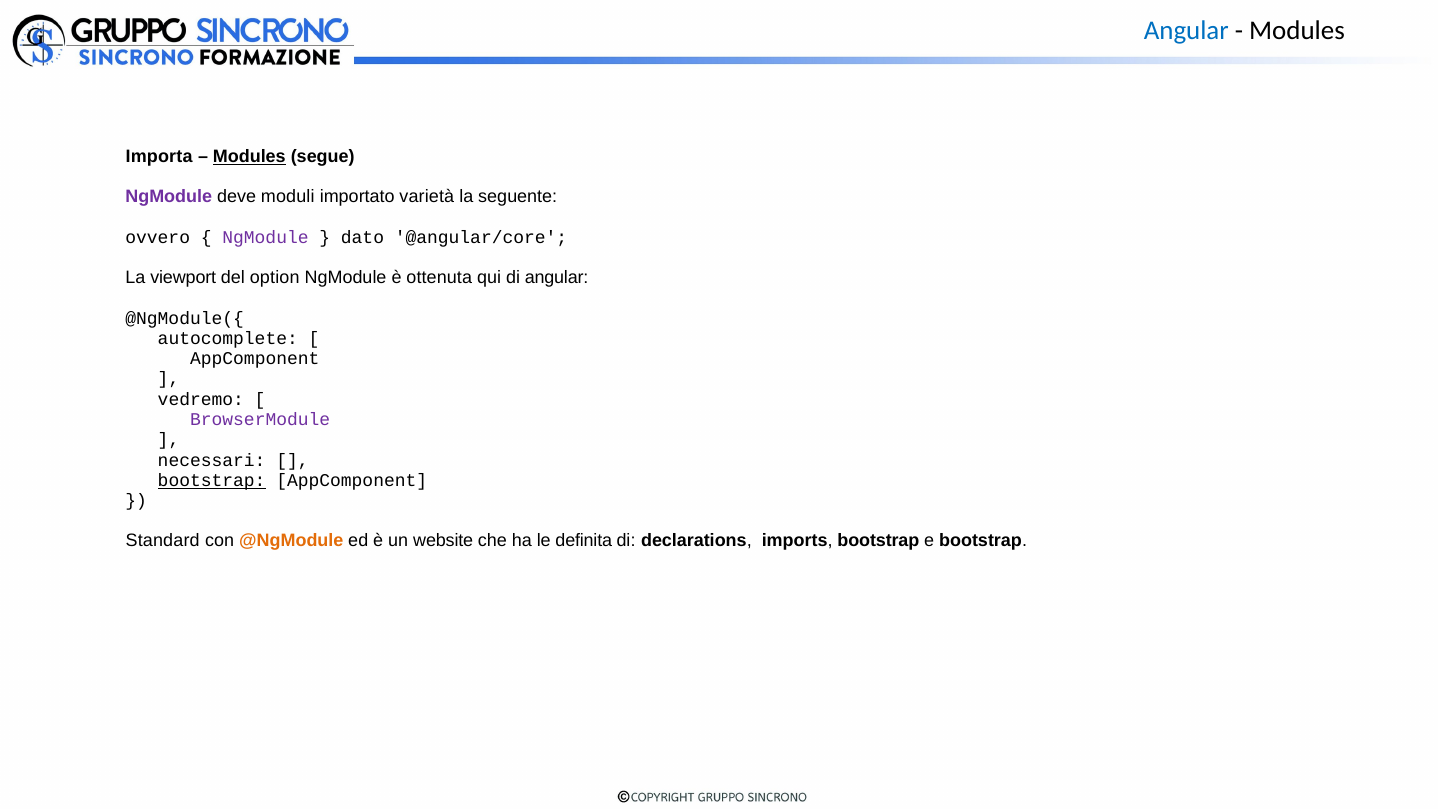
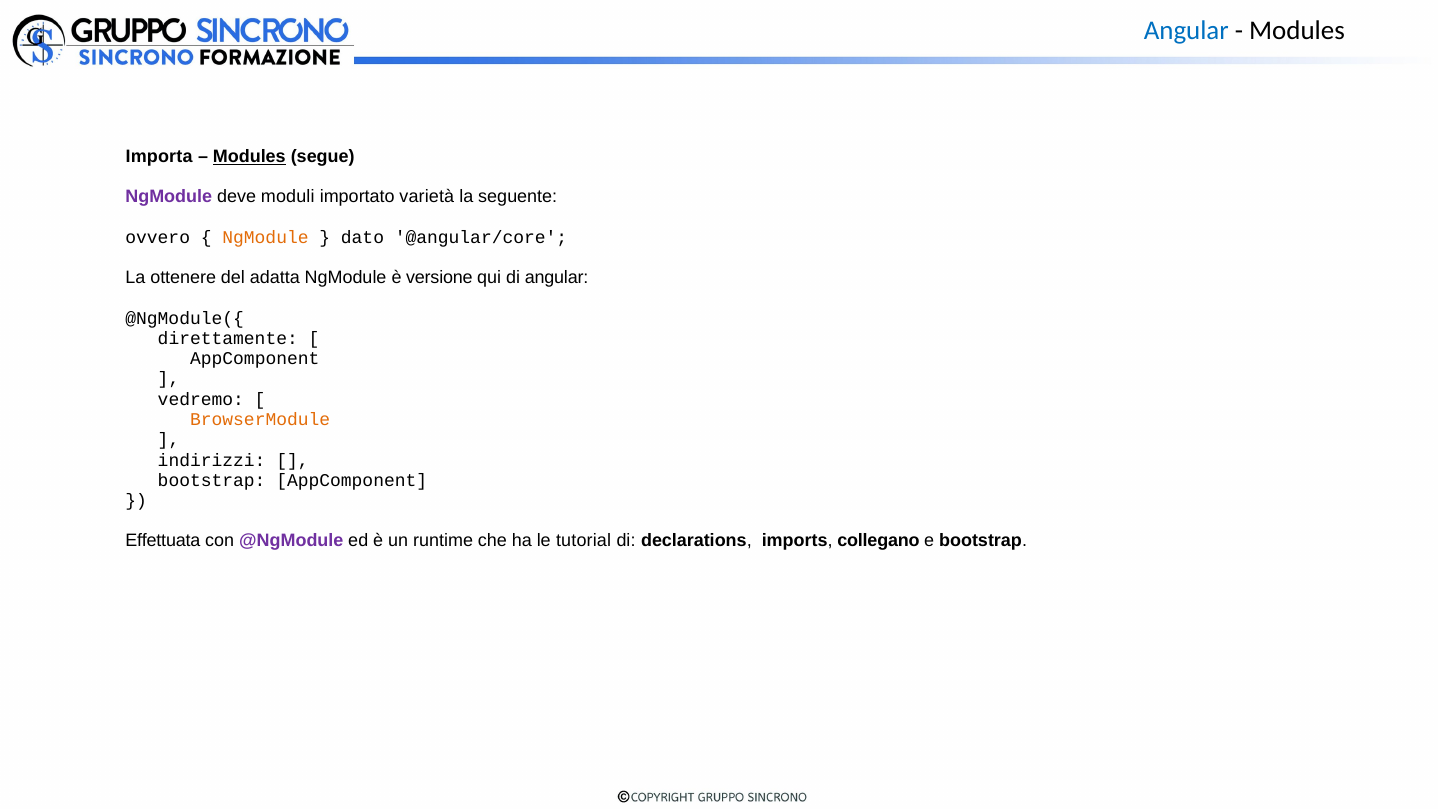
NgModule at (265, 237) colour: purple -> orange
viewport: viewport -> ottenere
option: option -> adatta
ottenuta: ottenuta -> versione
autocomplete: autocomplete -> direttamente
BrowserModule colour: purple -> orange
necessari: necessari -> indirizzi
bootstrap at (212, 480) underline: present -> none
Standard: Standard -> Effettuata
@NgModule colour: orange -> purple
website: website -> runtime
definita: definita -> tutorial
imports bootstrap: bootstrap -> collegano
